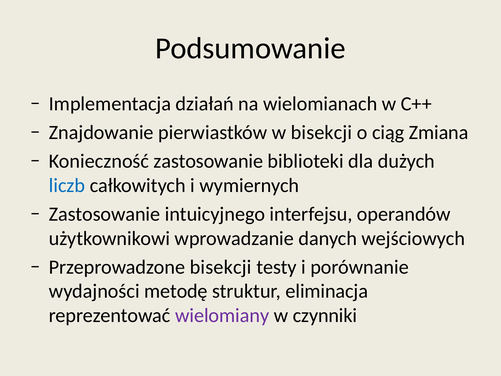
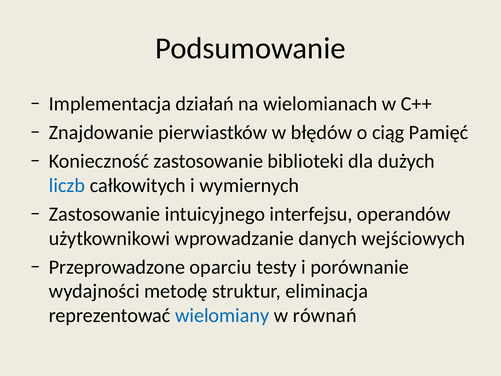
w bisekcji: bisekcji -> błędów
Zmiana: Zmiana -> Pamięć
Przeprowadzone bisekcji: bisekcji -> oparciu
wielomiany colour: purple -> blue
czynniki: czynniki -> równań
